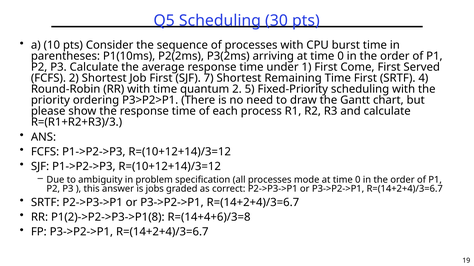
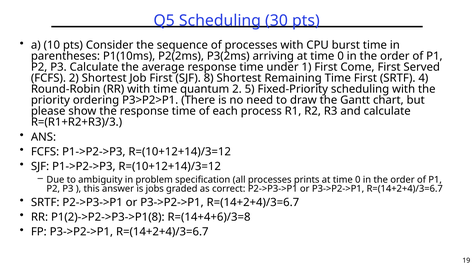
7: 7 -> 8
mode: mode -> prints
